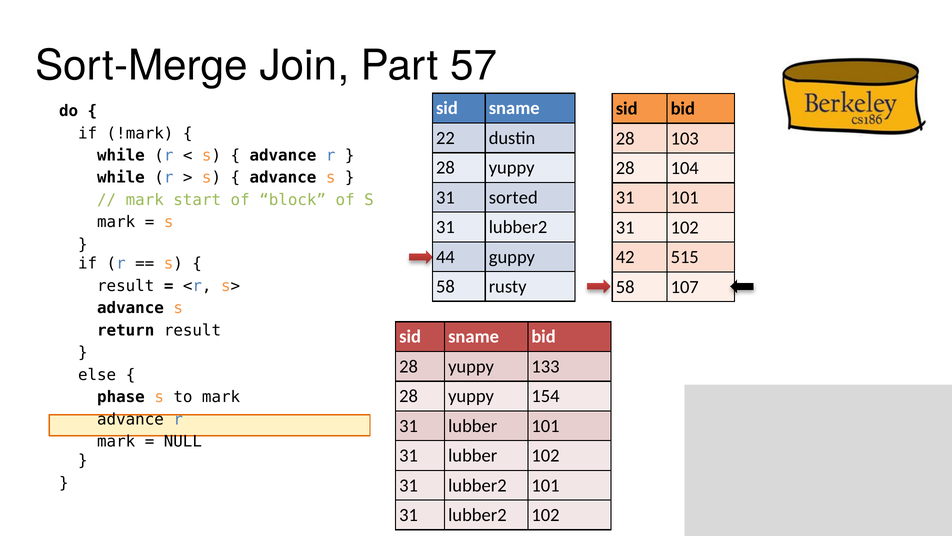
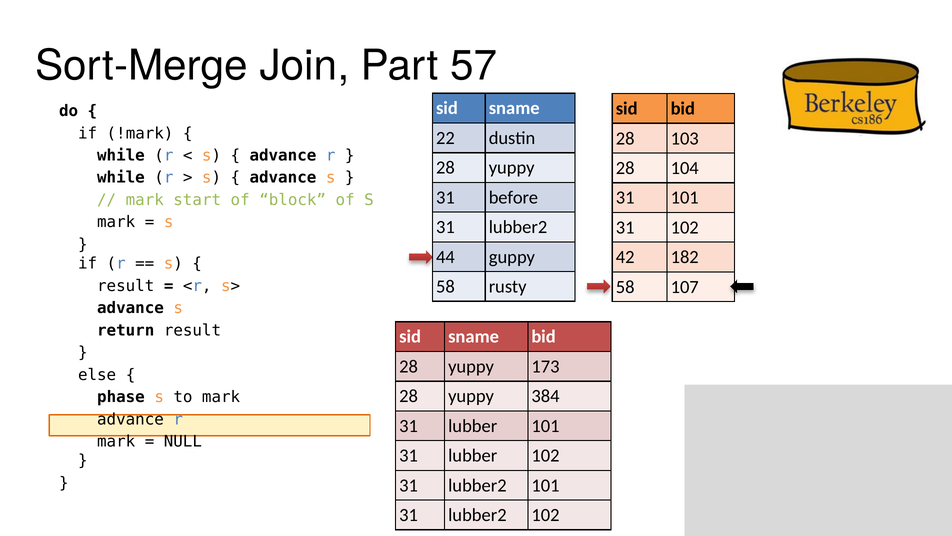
sorted: sorted -> before
515: 515 -> 182
133: 133 -> 173
154: 154 -> 384
